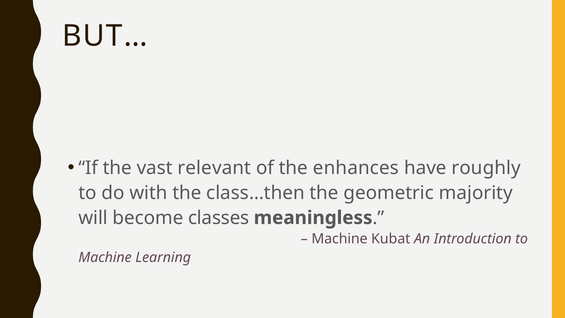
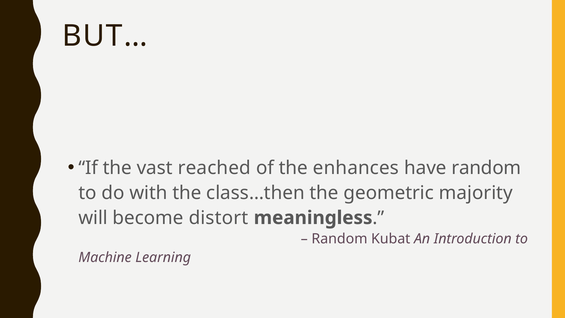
relevant: relevant -> reached
have roughly: roughly -> random
classes: classes -> distort
Machine at (340, 239): Machine -> Random
